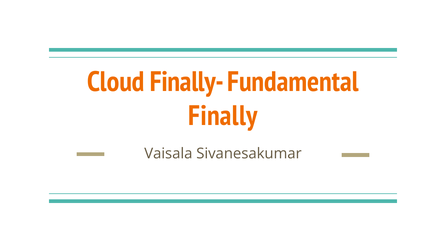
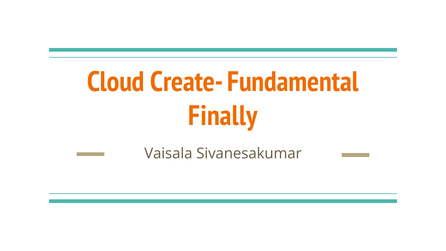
Finally-: Finally- -> Create-
